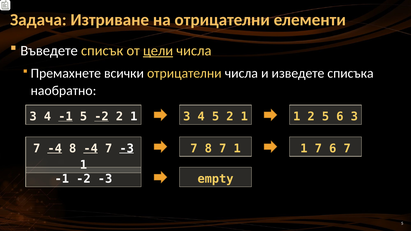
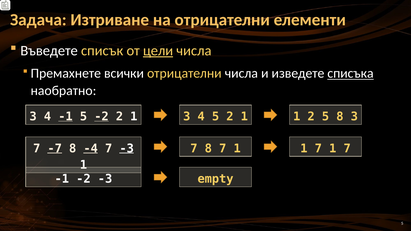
списъка underline: none -> present
5 6: 6 -> 8
7 -4: -4 -> -7
1 7 6: 6 -> 1
